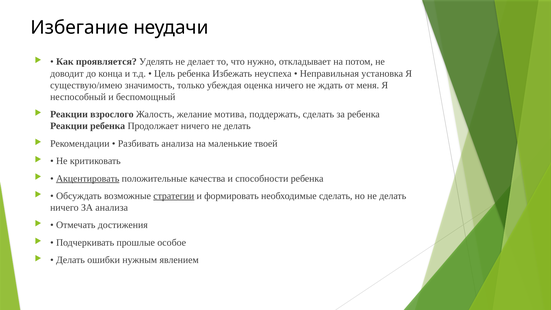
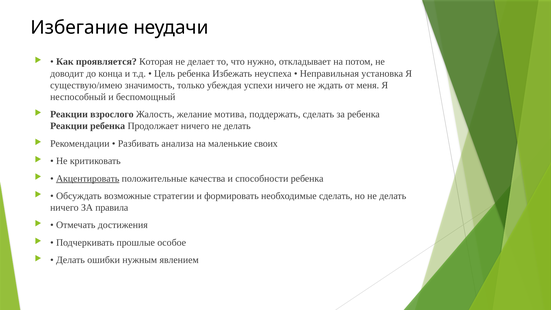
Уделять: Уделять -> Которая
оценка: оценка -> успехи
твоей: твоей -> своих
стратегии underline: present -> none
ЗА анализа: анализа -> правила
